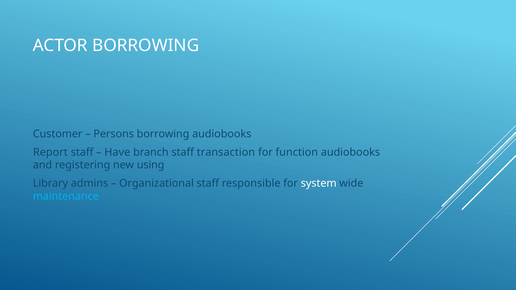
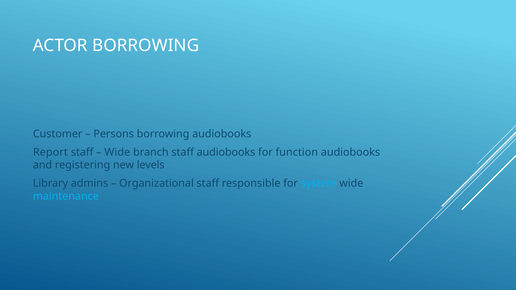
Have at (117, 152): Have -> Wide
staff transaction: transaction -> audiobooks
using: using -> levels
system colour: white -> light blue
